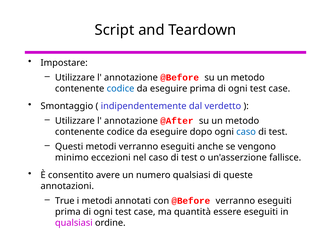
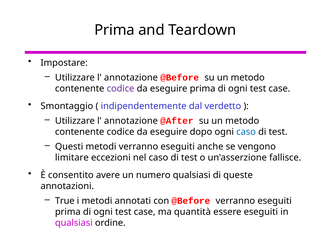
Script at (114, 30): Script -> Prima
codice at (121, 89) colour: blue -> purple
minimo: minimo -> limitare
